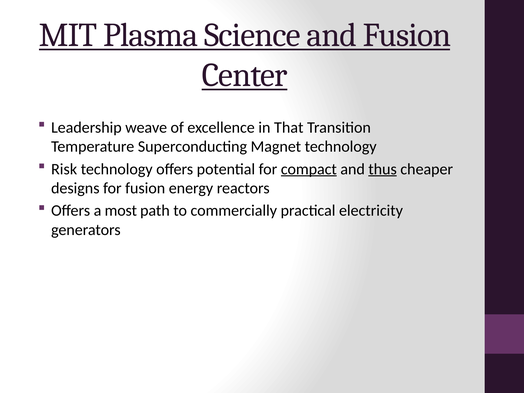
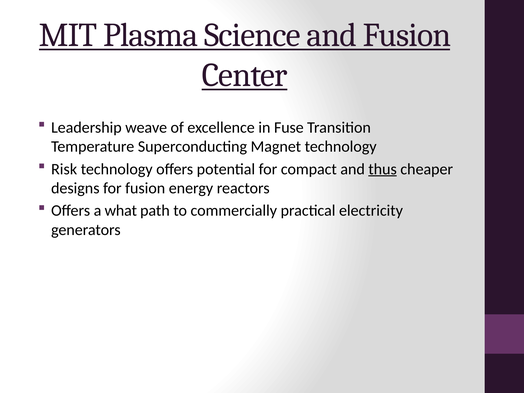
That: That -> Fuse
compact underline: present -> none
most: most -> what
